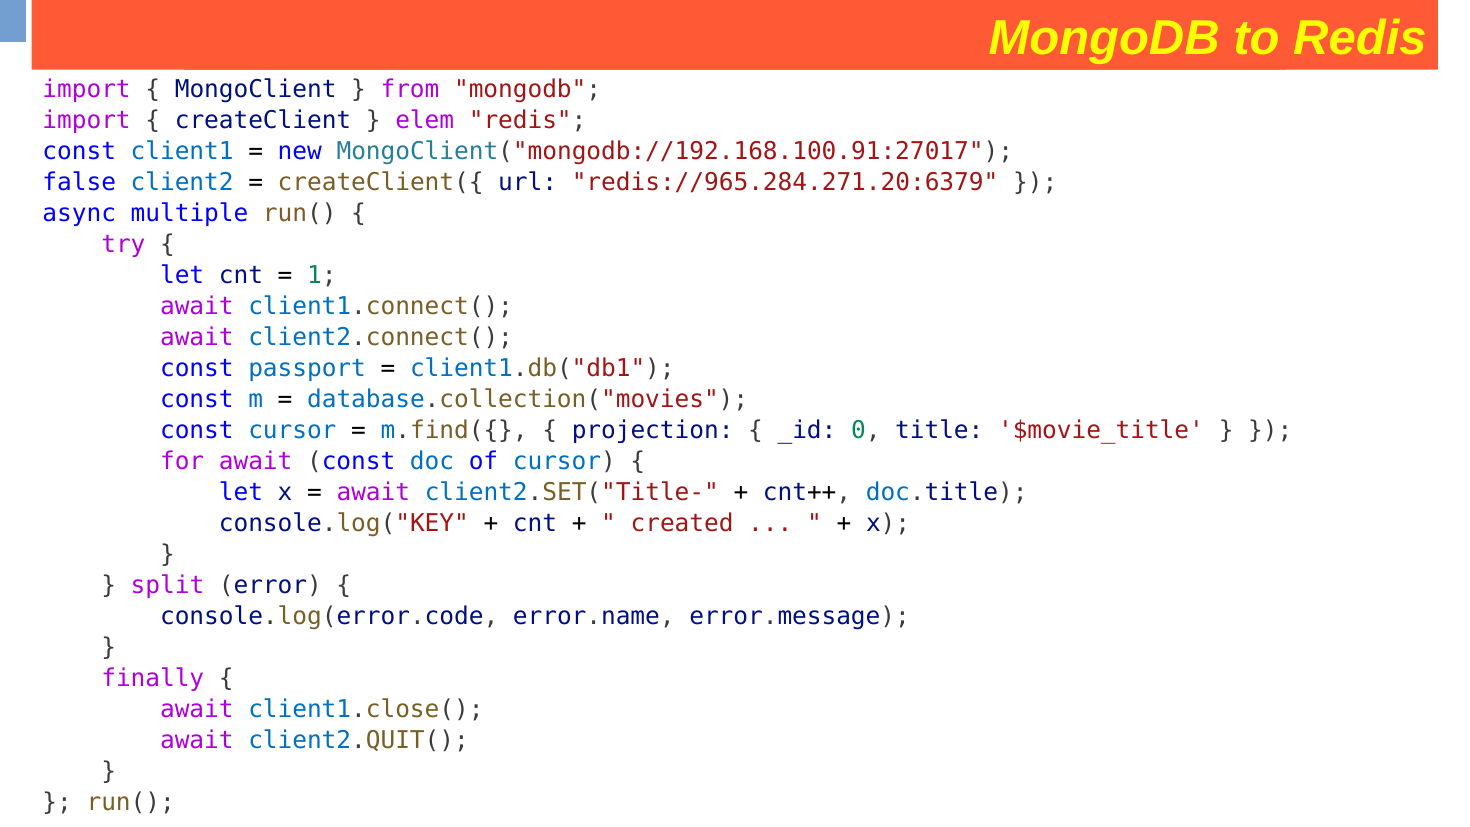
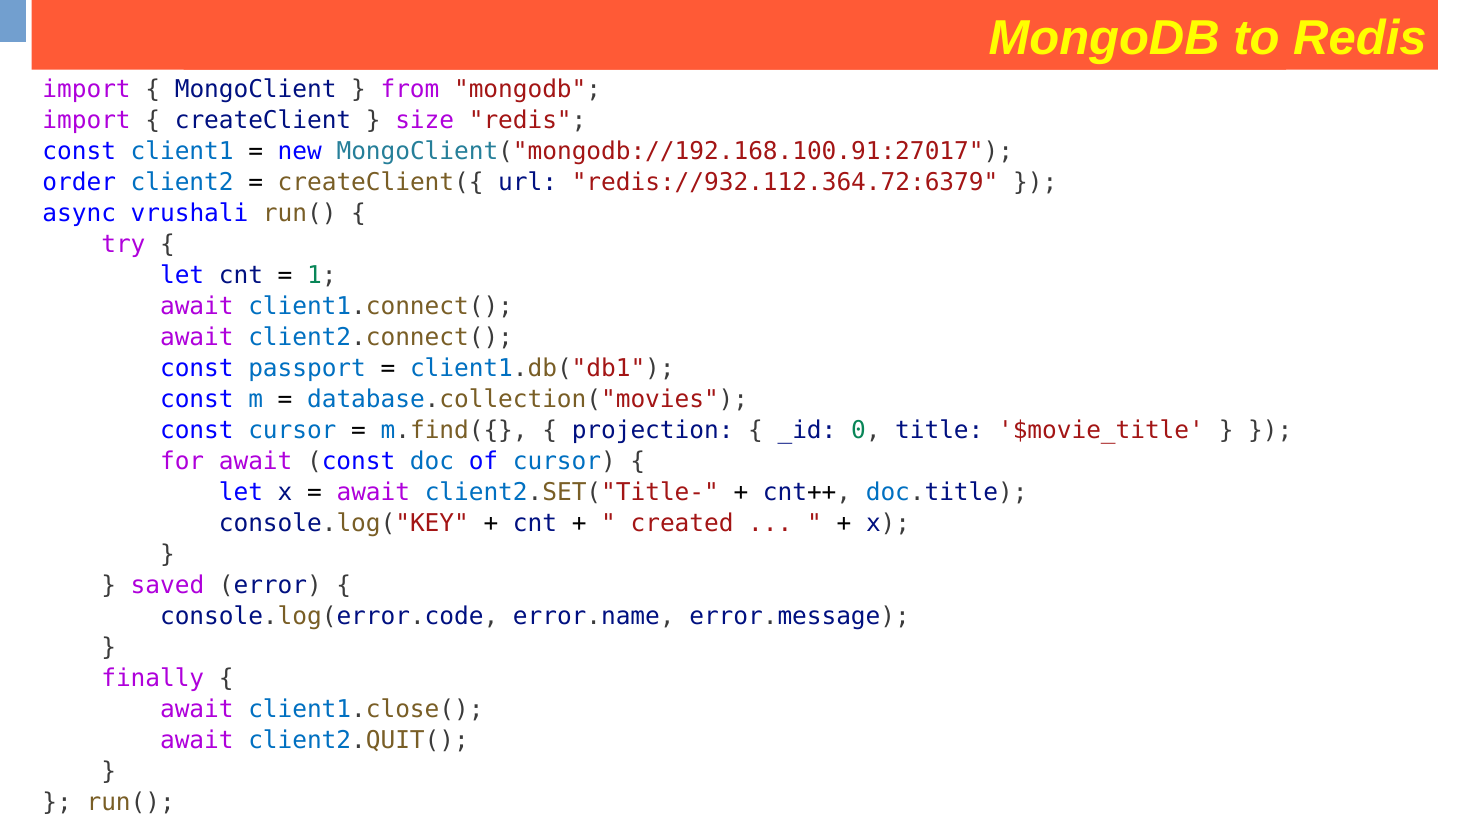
elem: elem -> size
false: false -> order
redis://965.284.271.20:6379: redis://965.284.271.20:6379 -> redis://932.112.364.72:6379
multiple: multiple -> vrushali
split: split -> saved
